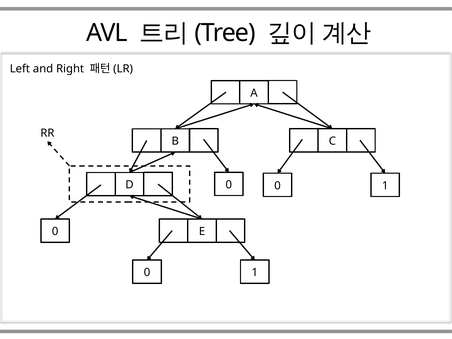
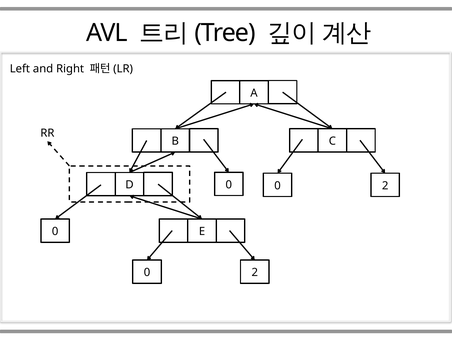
1 at (385, 186): 1 -> 2
1 at (255, 273): 1 -> 2
